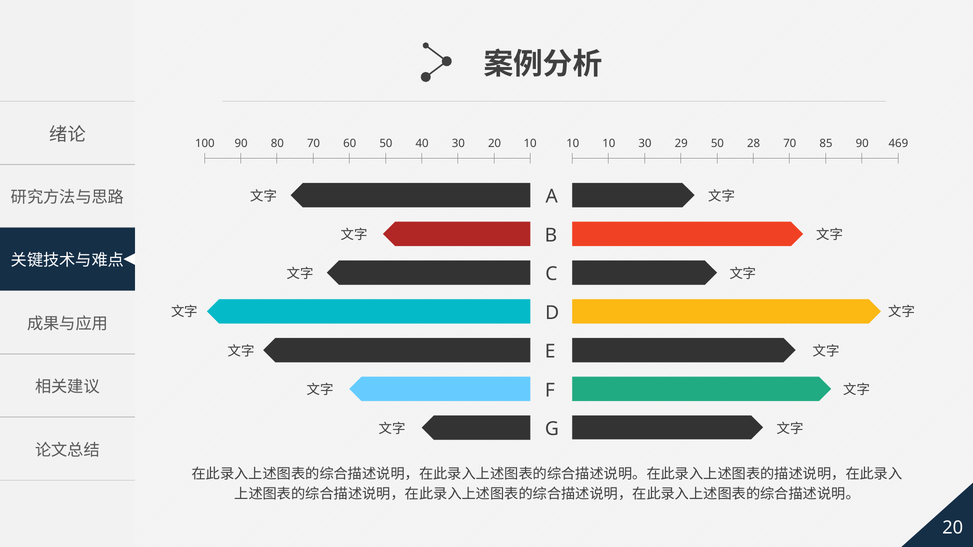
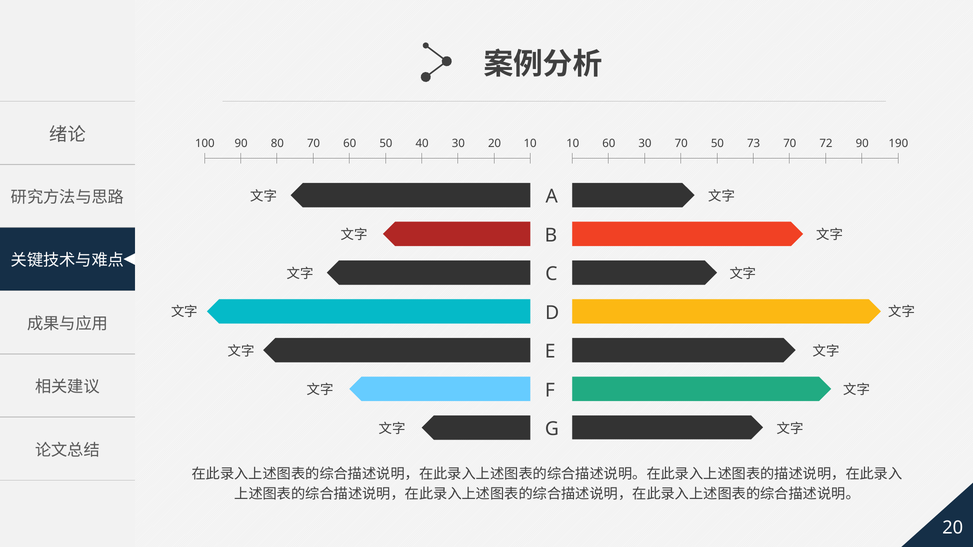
10 10: 10 -> 60
30 29: 29 -> 70
28: 28 -> 73
85: 85 -> 72
469: 469 -> 190
